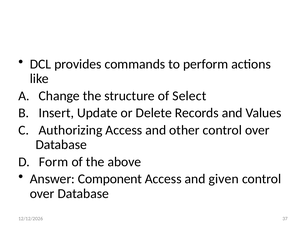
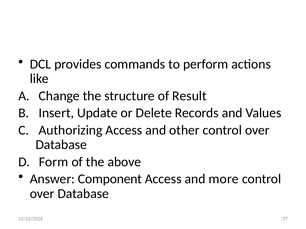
Select: Select -> Result
given: given -> more
